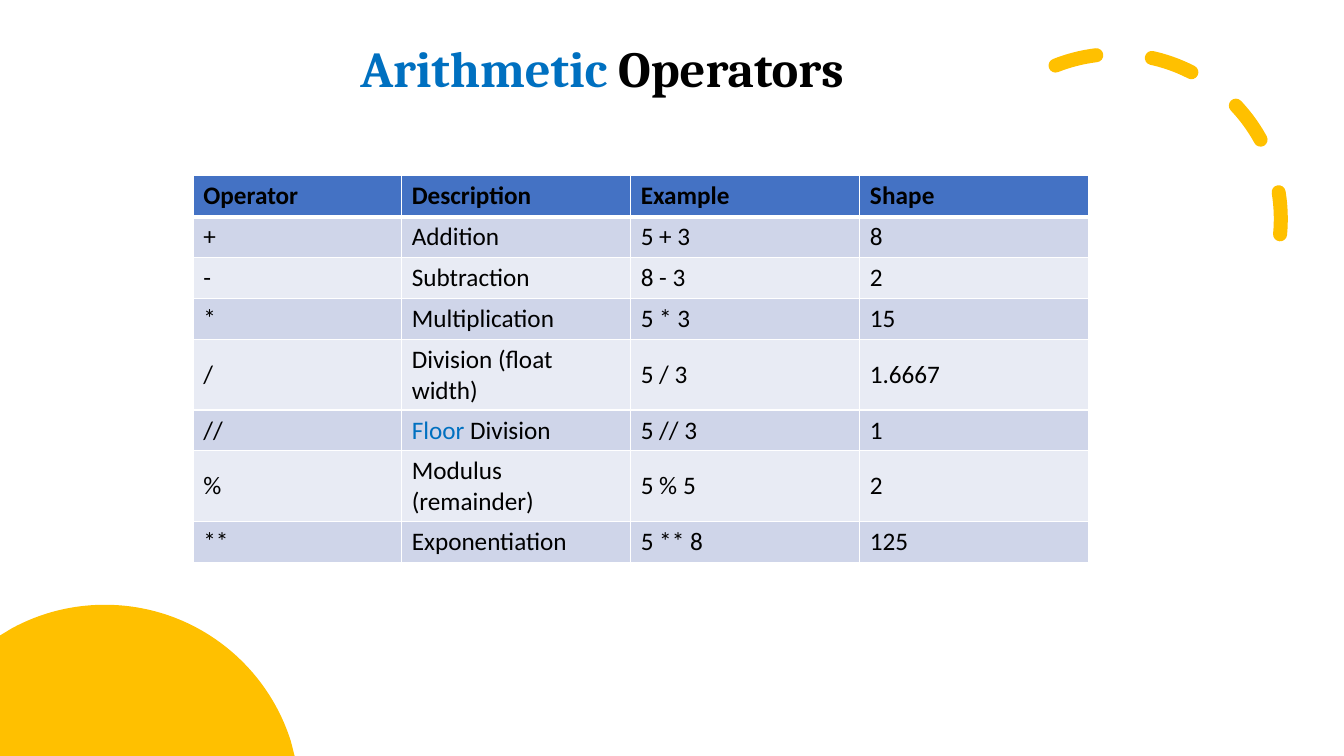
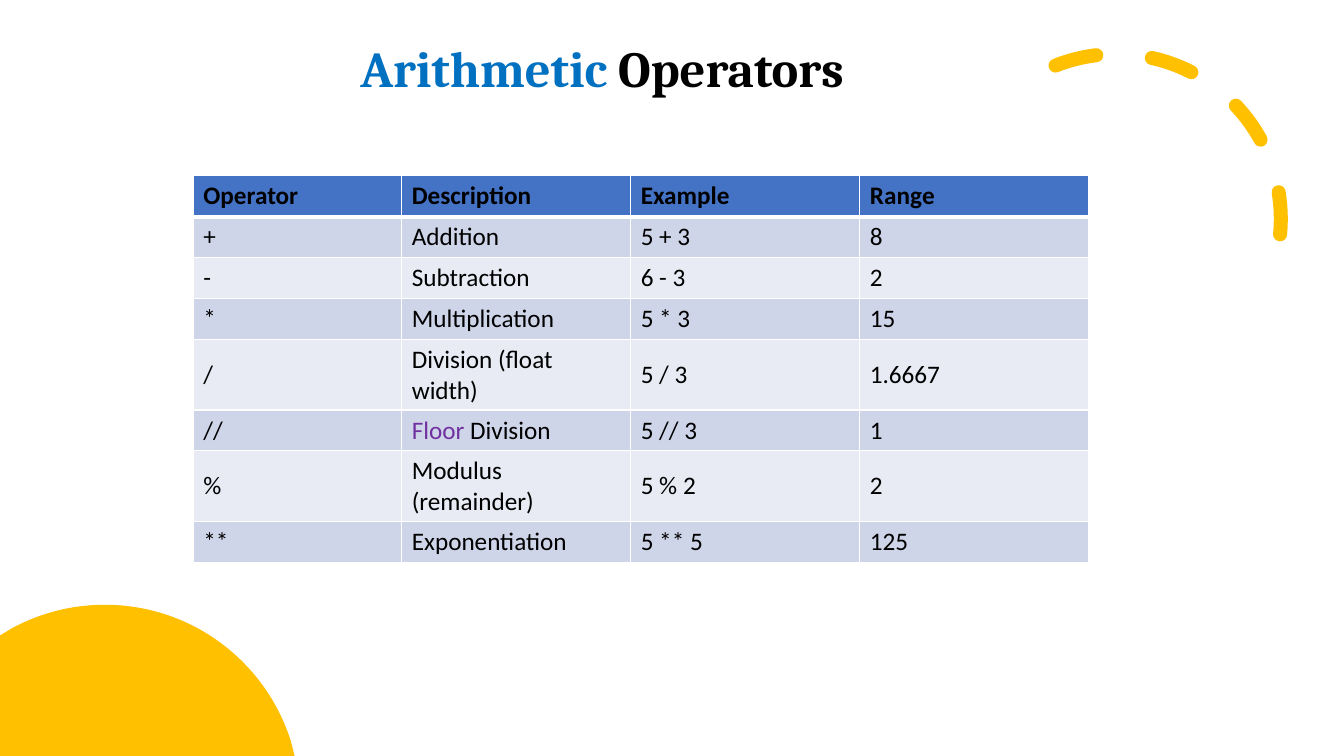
Shape: Shape -> Range
Subtraction 8: 8 -> 6
Floor colour: blue -> purple
5 at (689, 486): 5 -> 2
8 at (696, 542): 8 -> 5
